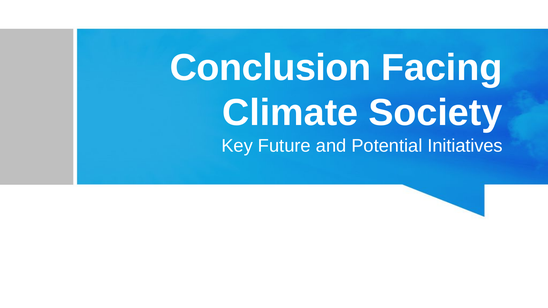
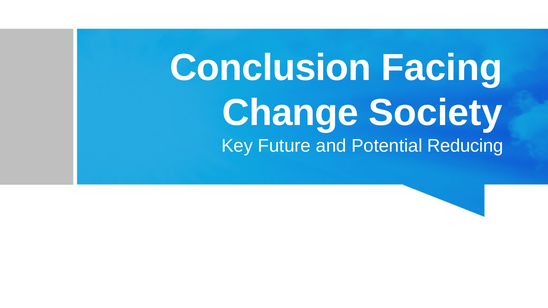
Climate: Climate -> Change
Initiatives: Initiatives -> Reducing
